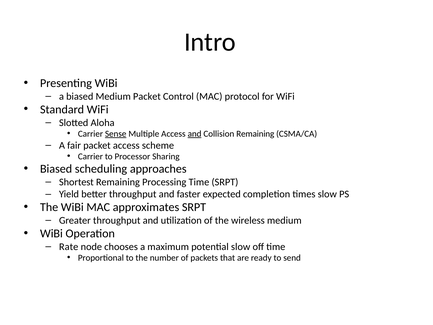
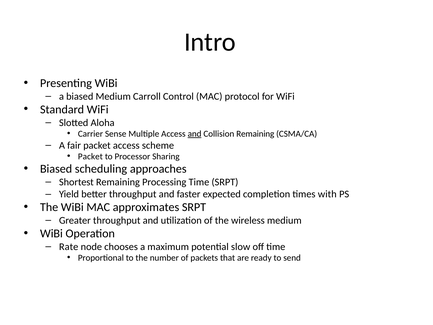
Medium Packet: Packet -> Carroll
Sense underline: present -> none
Carrier at (90, 156): Carrier -> Packet
times slow: slow -> with
